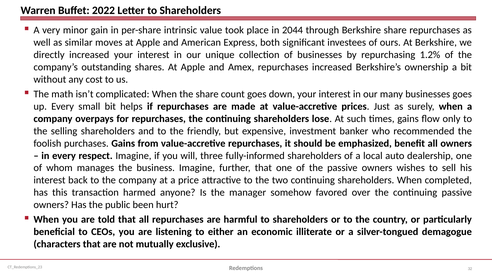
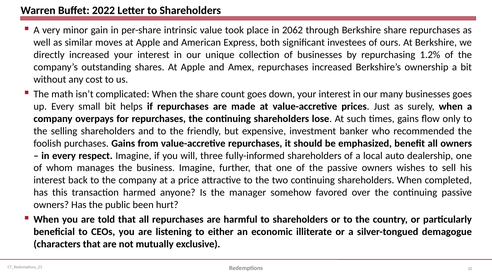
2044: 2044 -> 2062
